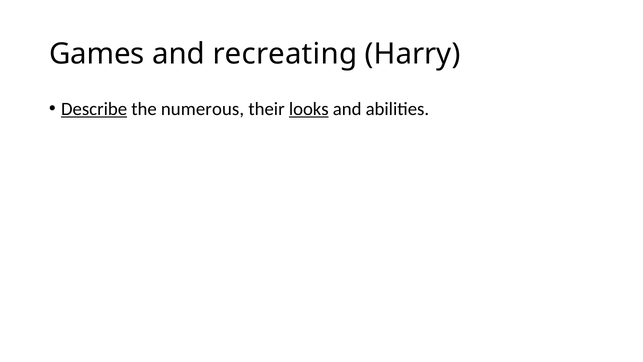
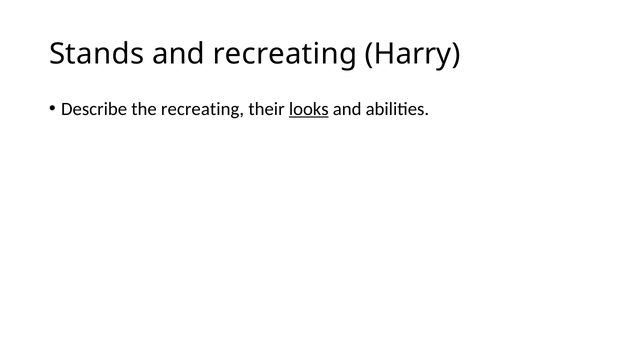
Games: Games -> Stands
Describe underline: present -> none
the numerous: numerous -> recreating
